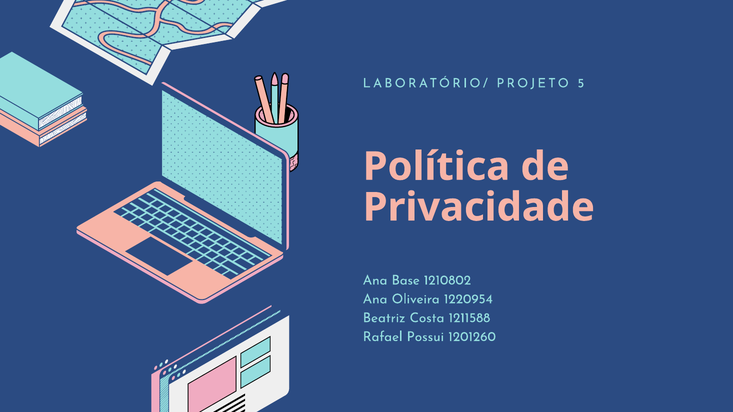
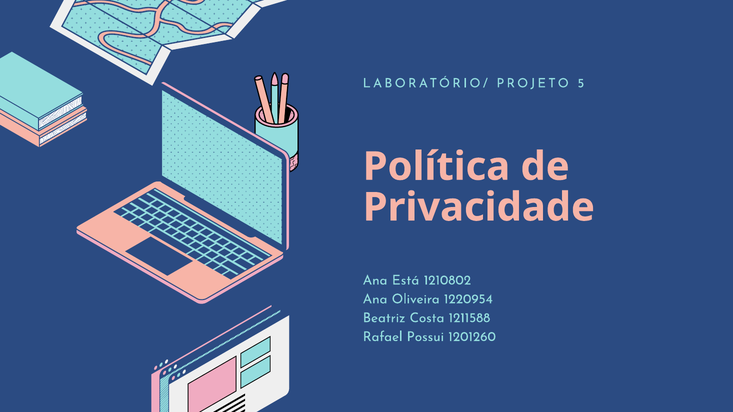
Base: Base -> Está
